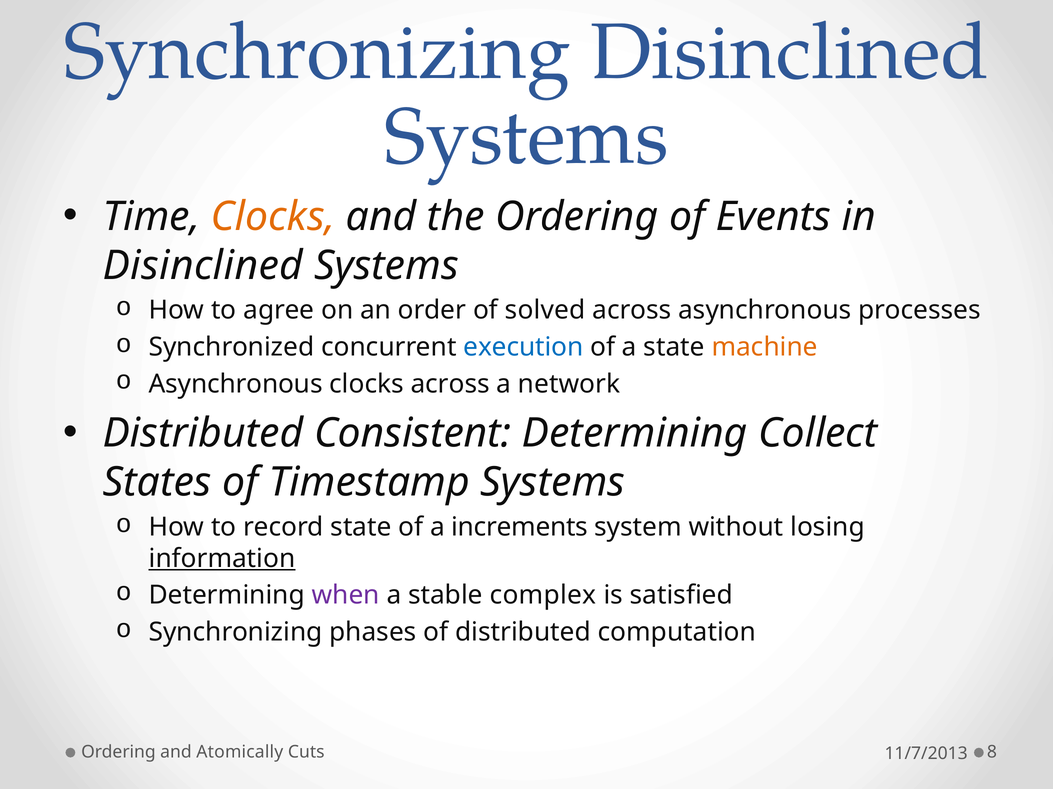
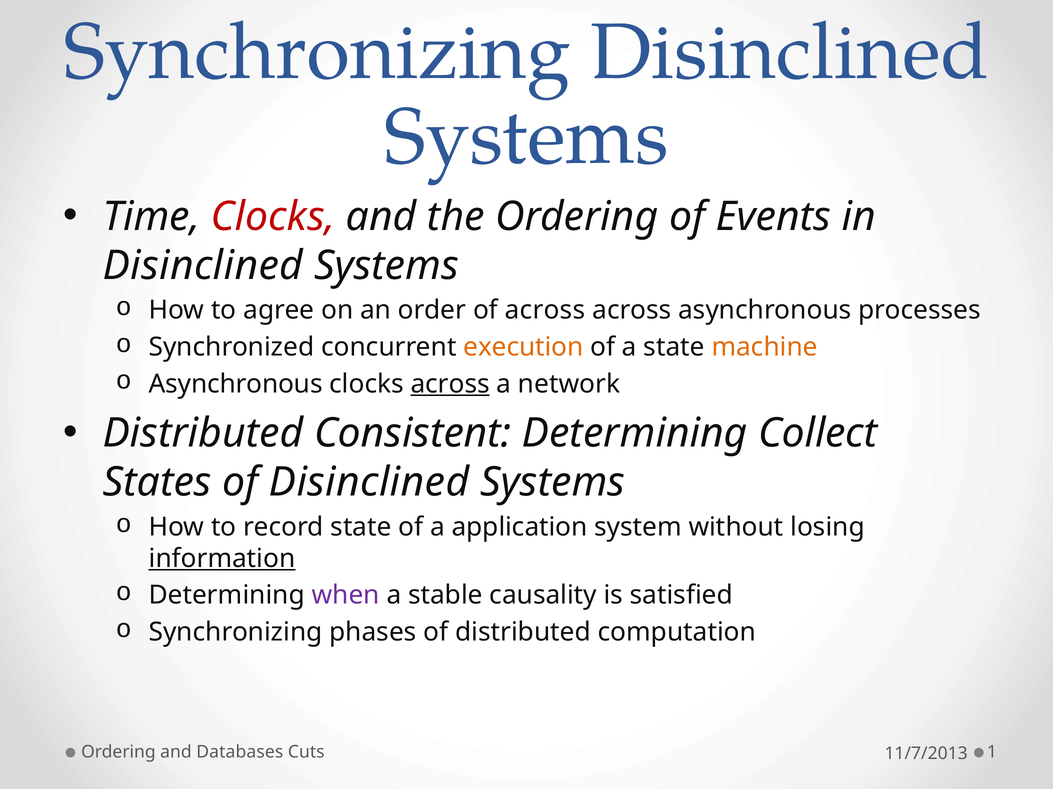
Clocks at (273, 217) colour: orange -> red
of solved: solved -> across
execution colour: blue -> orange
across at (450, 384) underline: none -> present
of Timestamp: Timestamp -> Disinclined
increments: increments -> application
complex: complex -> causality
Atomically: Atomically -> Databases
8: 8 -> 1
